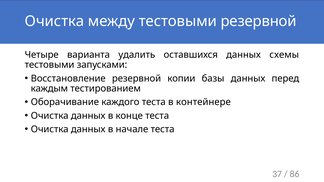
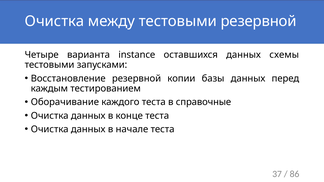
удалить: удалить -> instance
контейнере: контейнере -> справочные
